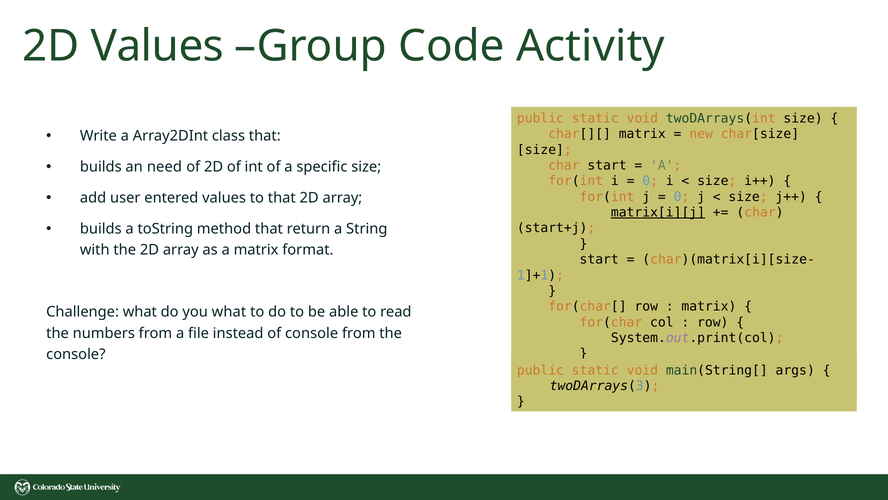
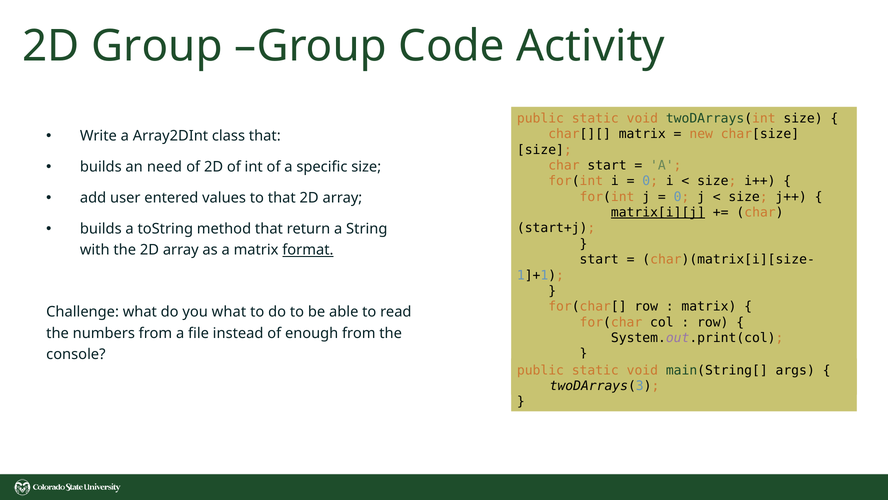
2D Values: Values -> Group
format underline: none -> present
of console: console -> enough
